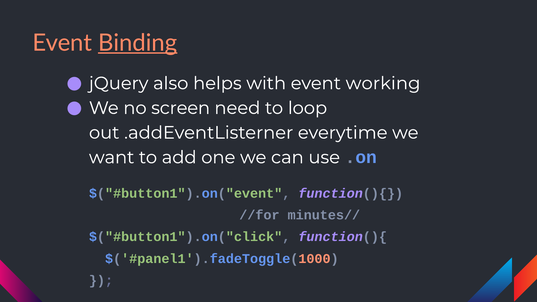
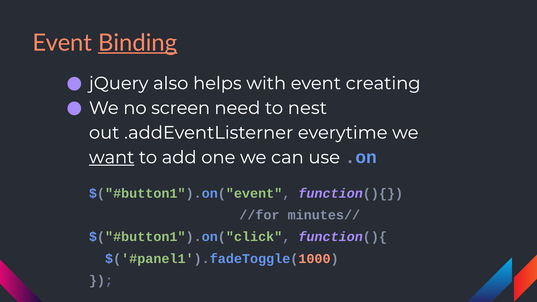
working: working -> creating
loop: loop -> nest
want underline: none -> present
